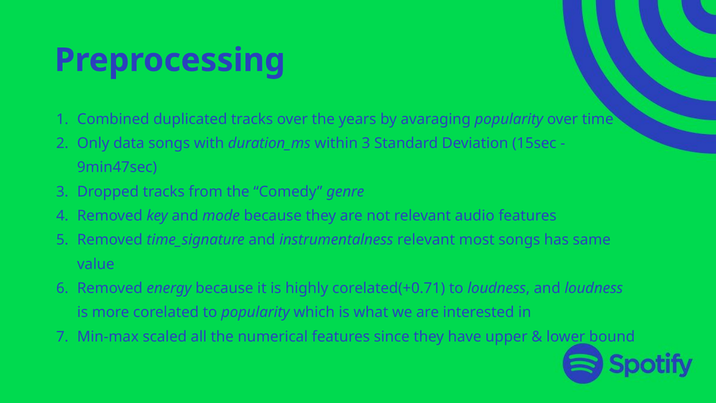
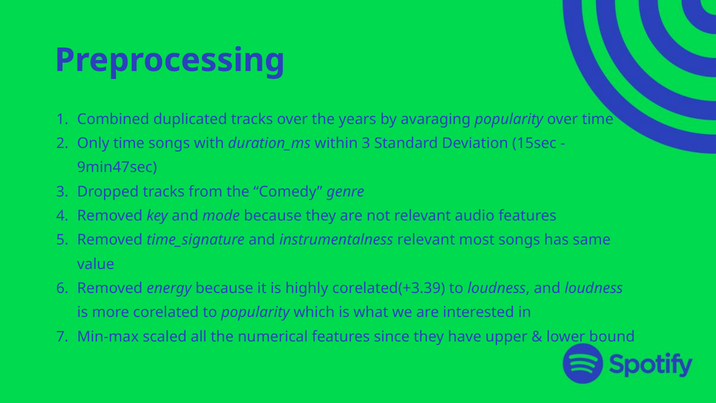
Only data: data -> time
corelated(+0.71: corelated(+0.71 -> corelated(+3.39
